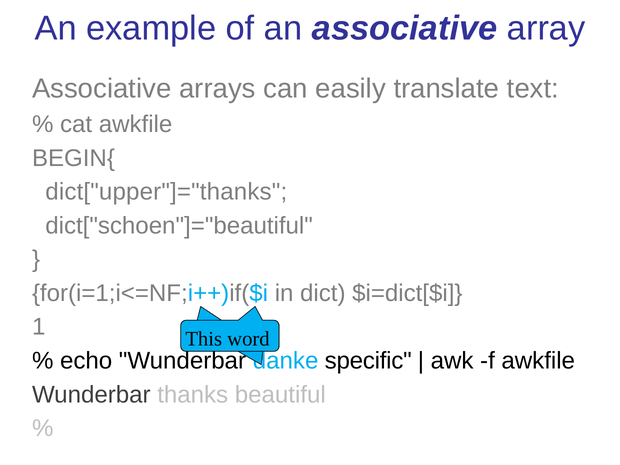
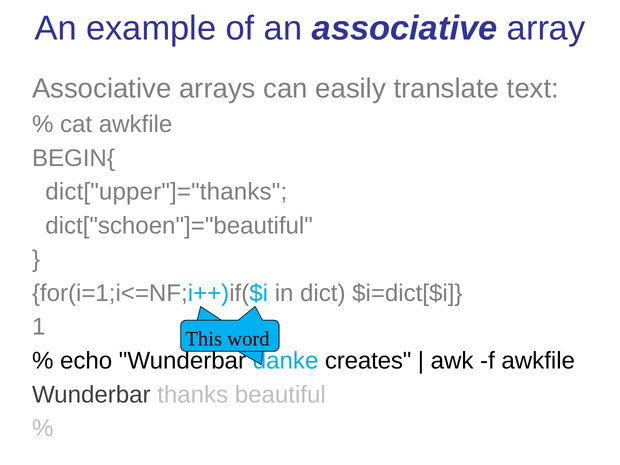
specific: specific -> creates
